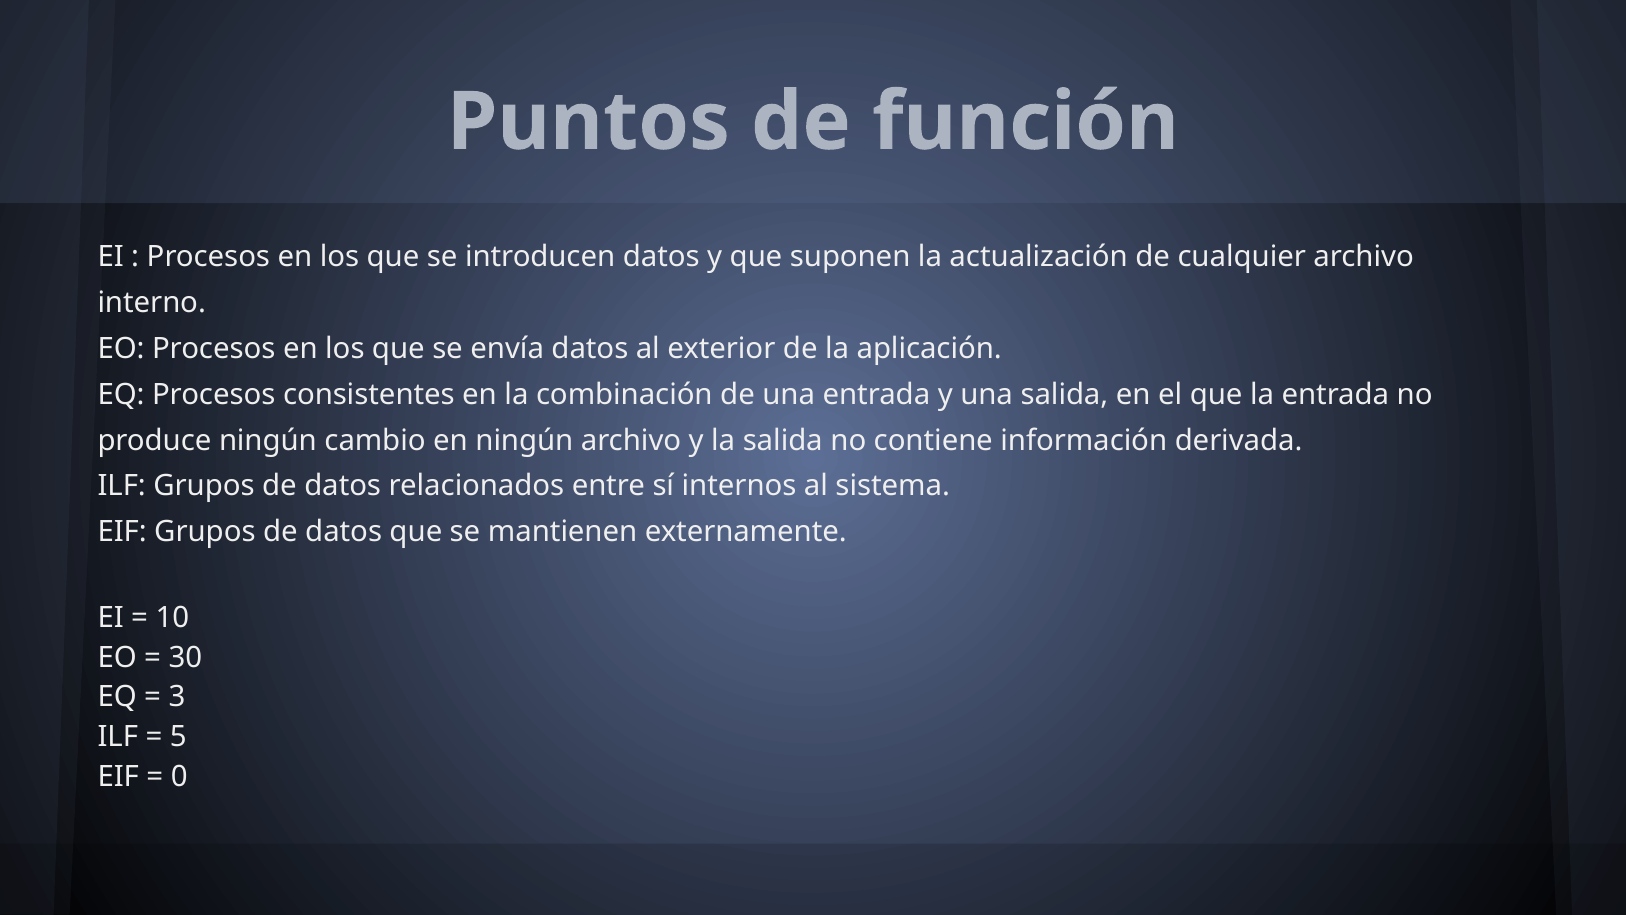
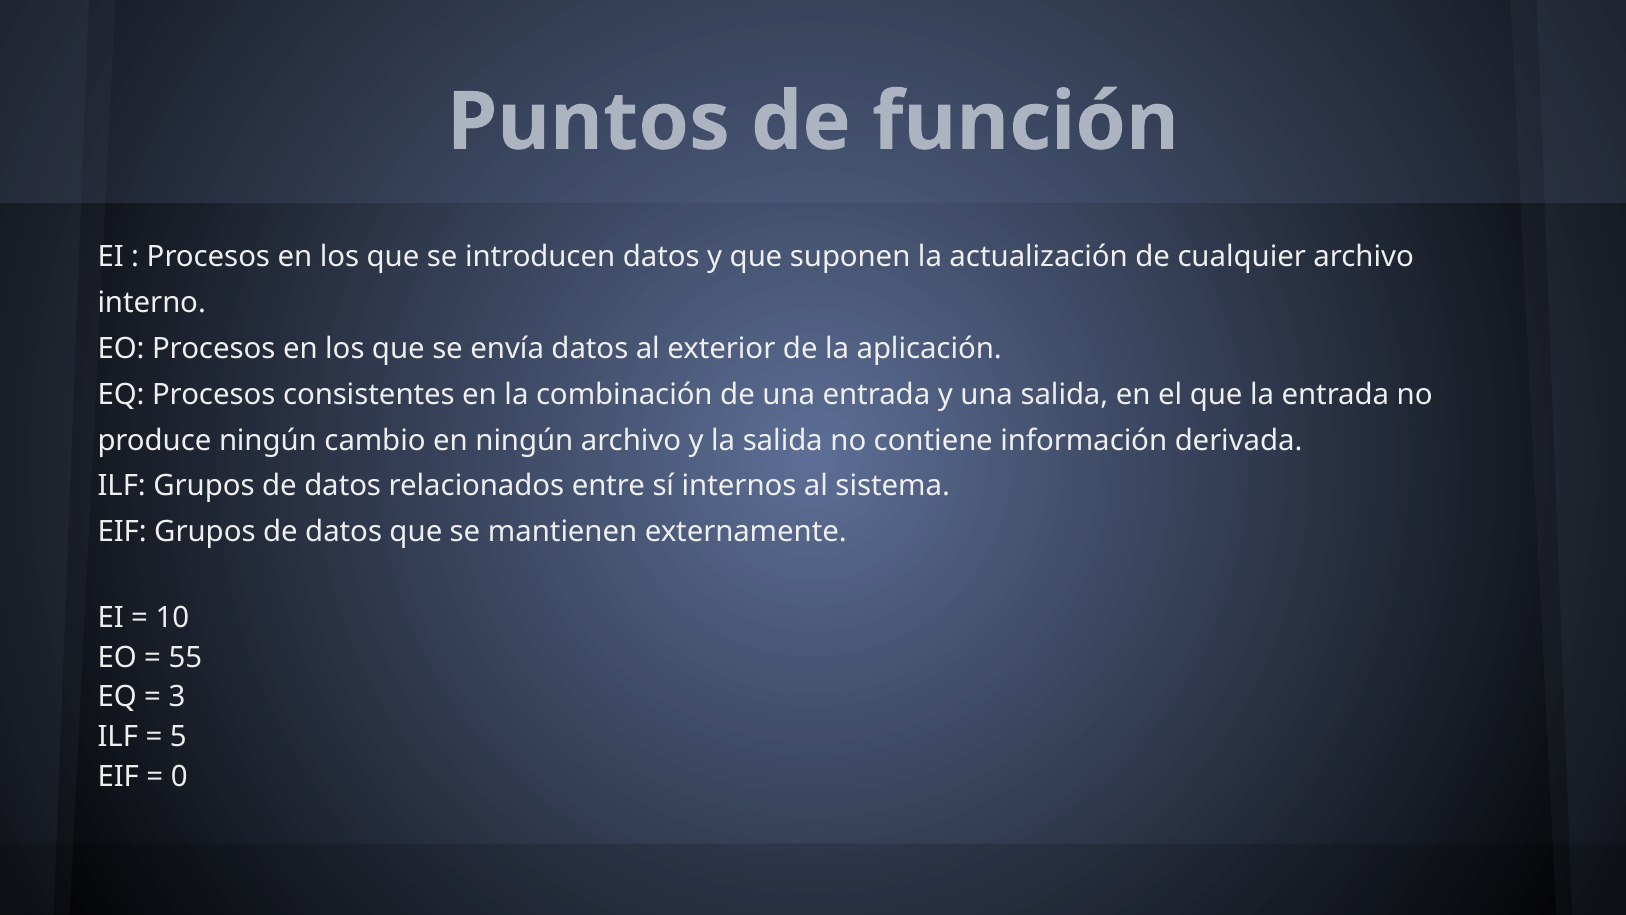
30: 30 -> 55
